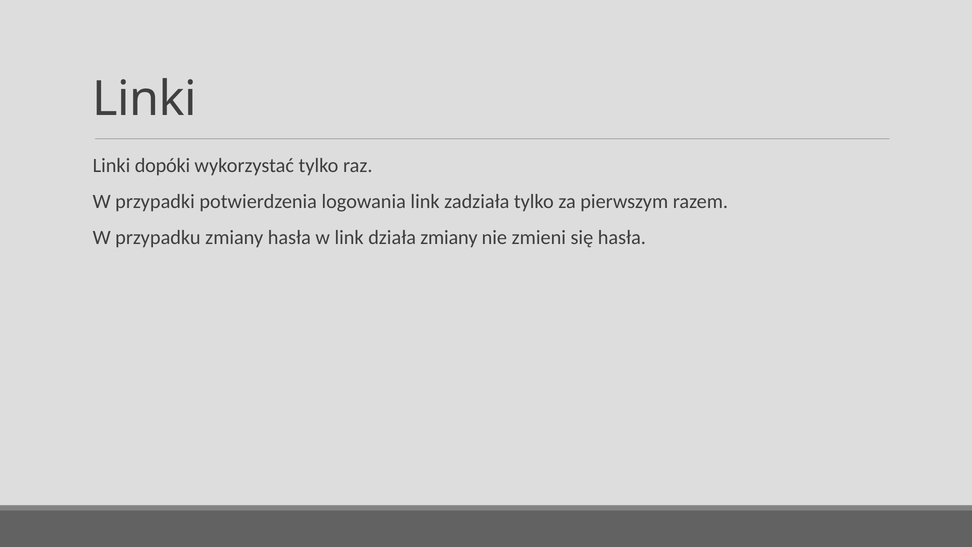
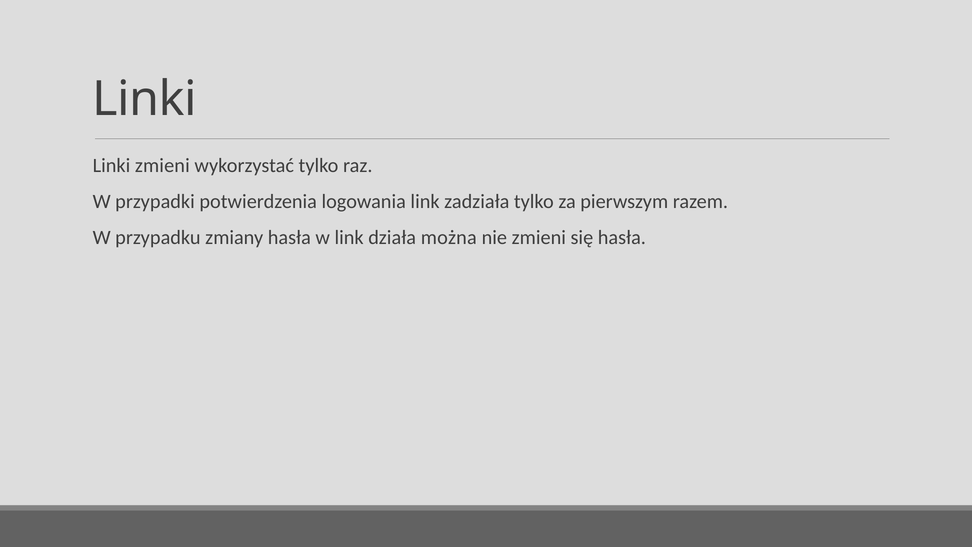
Linki dopóki: dopóki -> zmieni
działa zmiany: zmiany -> można
